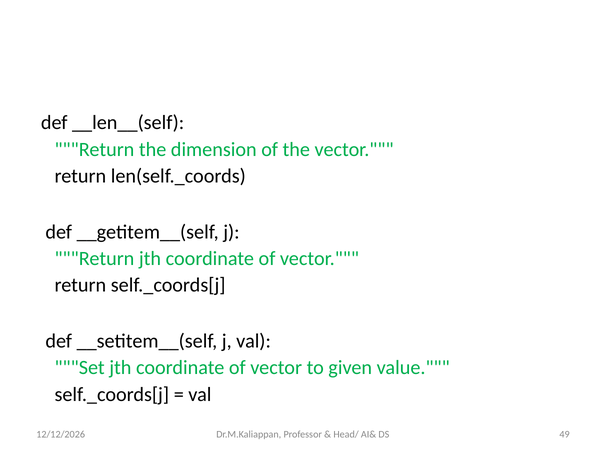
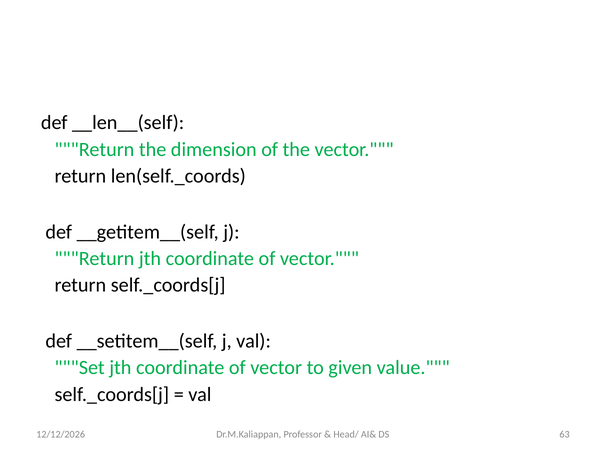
49: 49 -> 63
